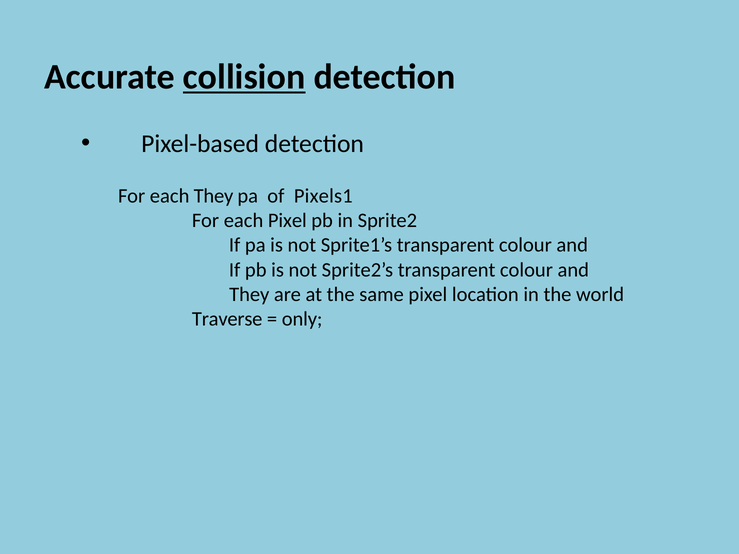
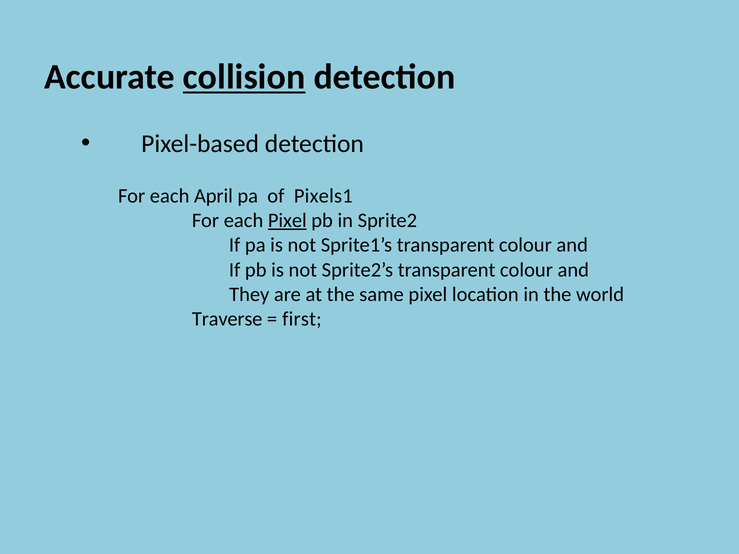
each They: They -> April
Pixel at (287, 221) underline: none -> present
only: only -> first
